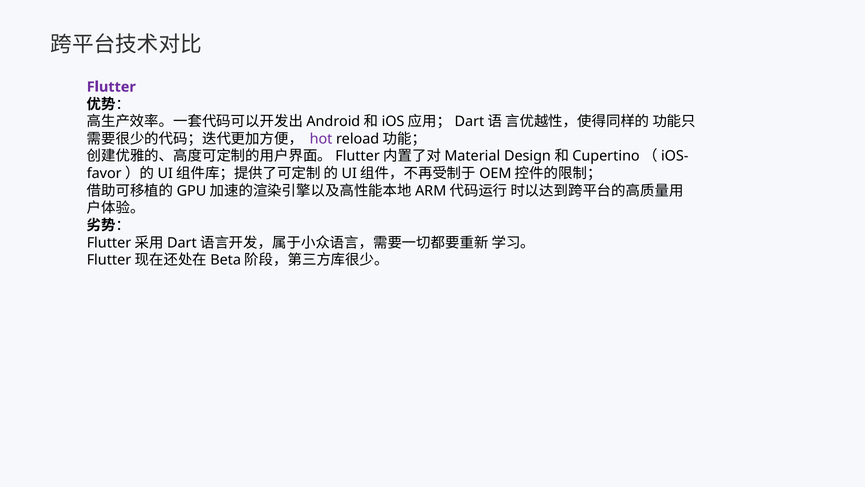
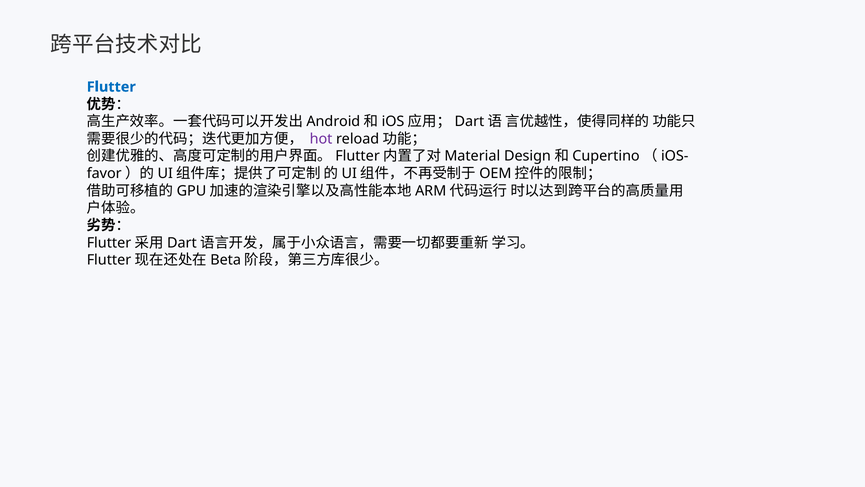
Flutter colour: purple -> blue
